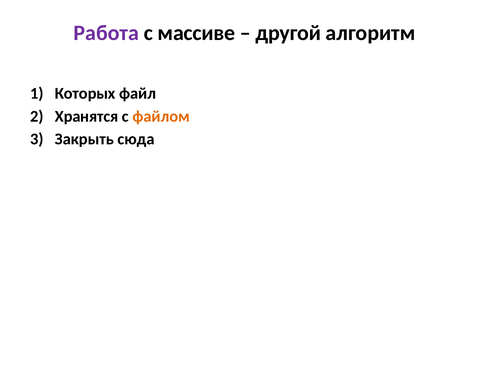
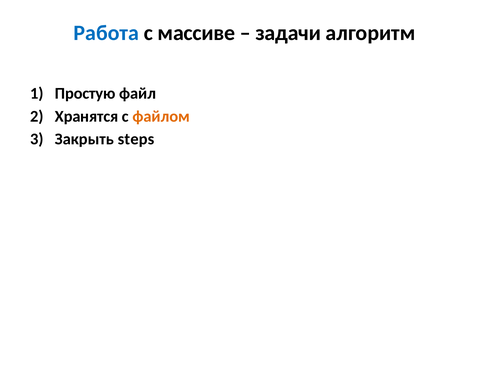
Работа colour: purple -> blue
другой: другой -> задачи
Которых: Которых -> Простую
сюда: сюда -> steps
